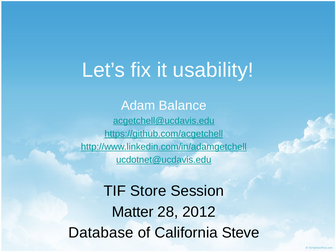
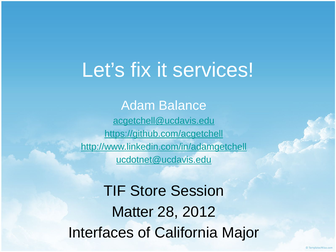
usability: usability -> services
Database: Database -> Interfaces
Steve: Steve -> Major
